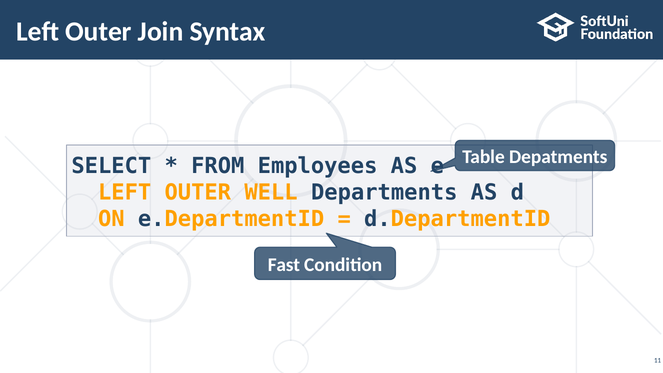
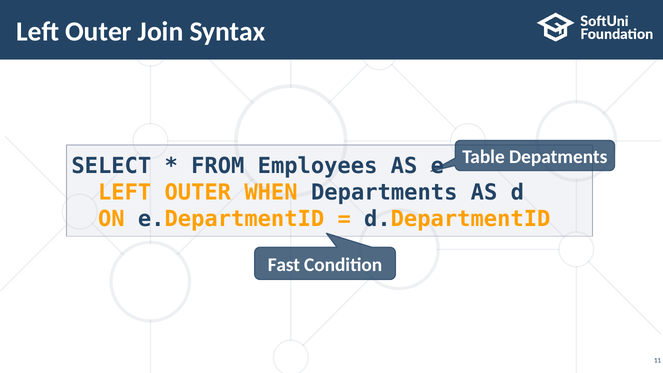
WELL: WELL -> WHEN
